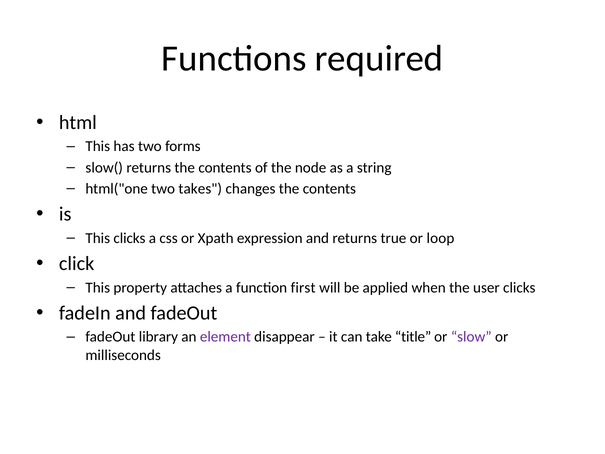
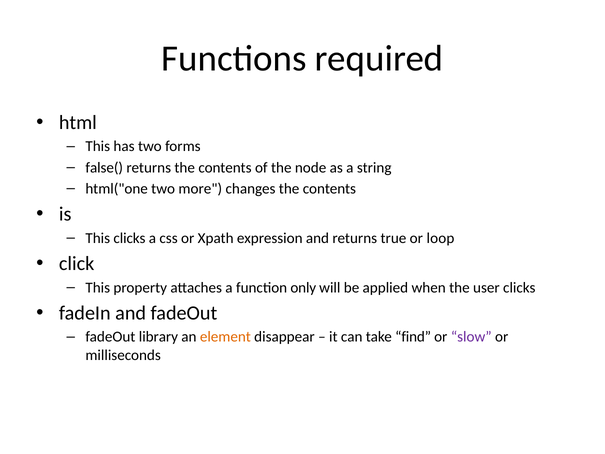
slow(: slow( -> false(
takes: takes -> more
first: first -> only
element colour: purple -> orange
title: title -> find
